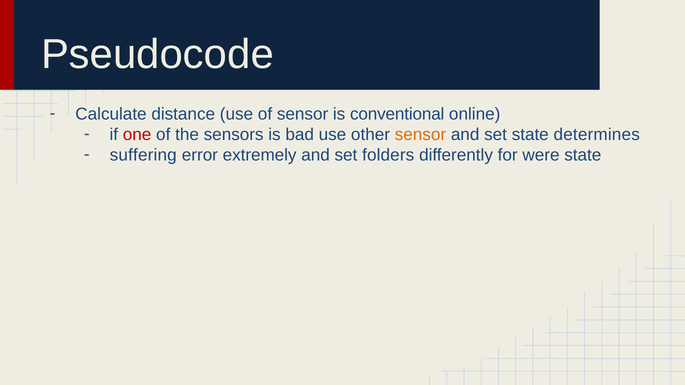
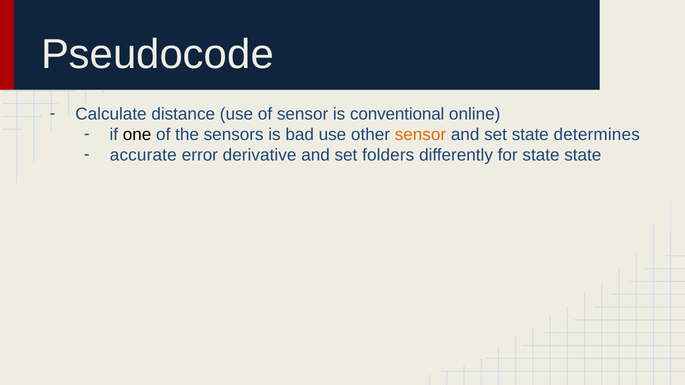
one colour: red -> black
suffering: suffering -> accurate
extremely: extremely -> derivative
for were: were -> state
